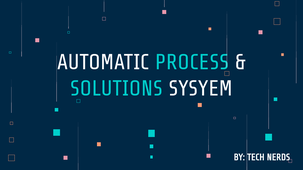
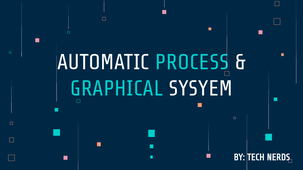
SOLUTIONS: SOLUTIONS -> GRAPHICAL
